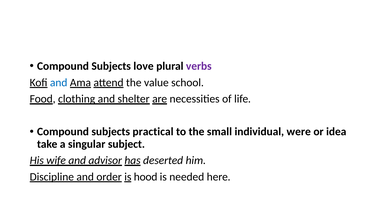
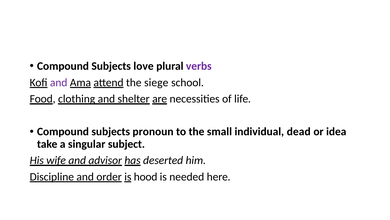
and at (59, 82) colour: blue -> purple
value: value -> siege
practical: practical -> pronoun
were: were -> dead
